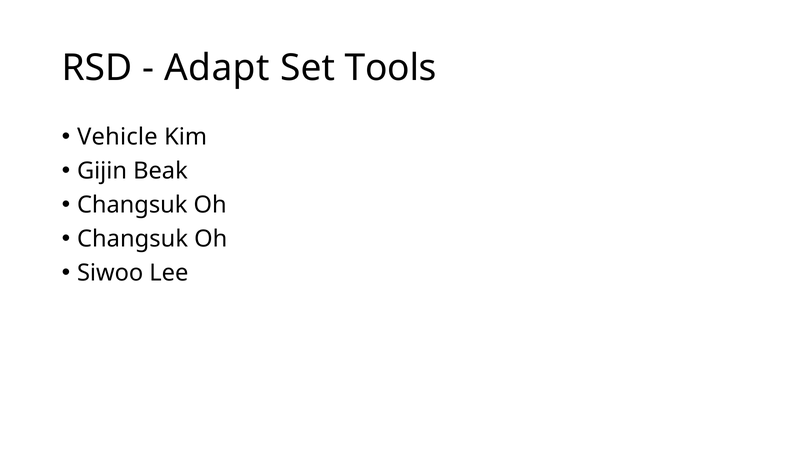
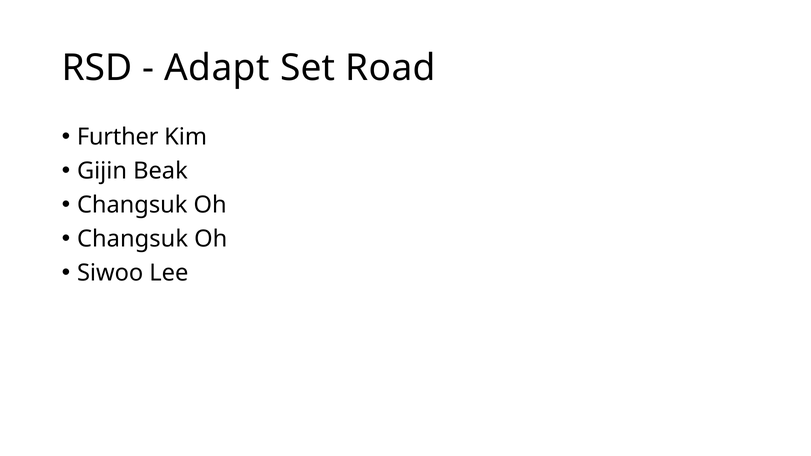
Tools: Tools -> Road
Vehicle: Vehicle -> Further
